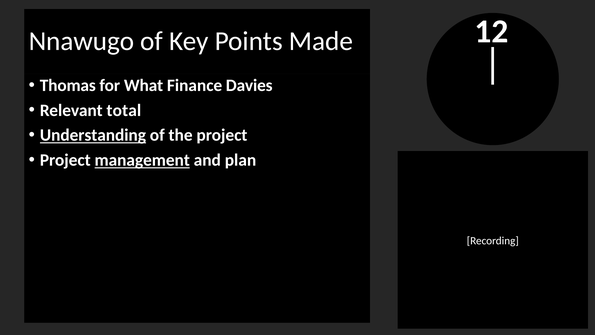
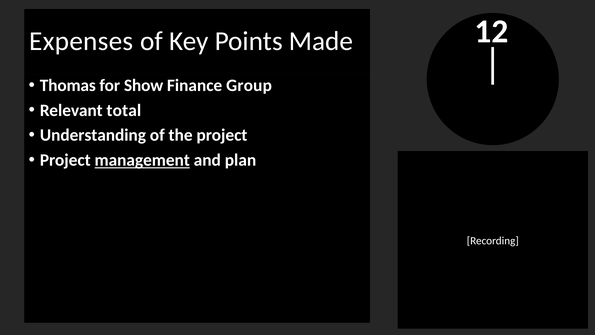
Nnawugo: Nnawugo -> Expenses
What: What -> Show
Davies: Davies -> Group
Understanding underline: present -> none
